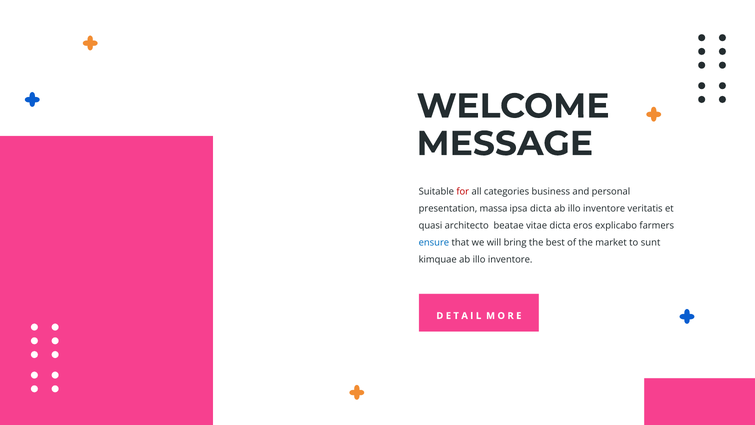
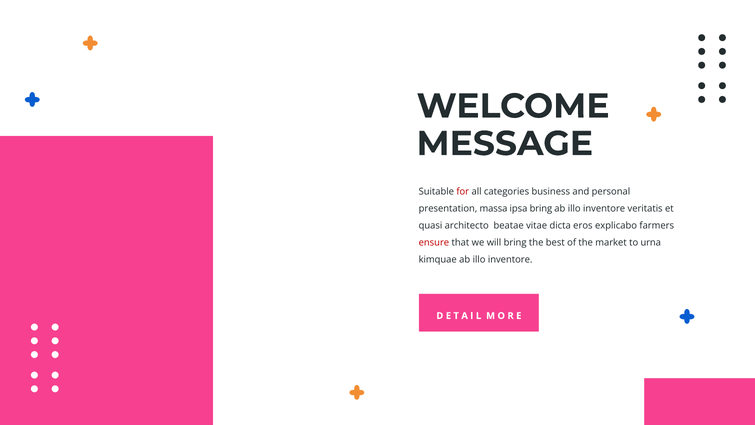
ipsa dicta: dicta -> bring
ensure colour: blue -> red
sunt: sunt -> urna
